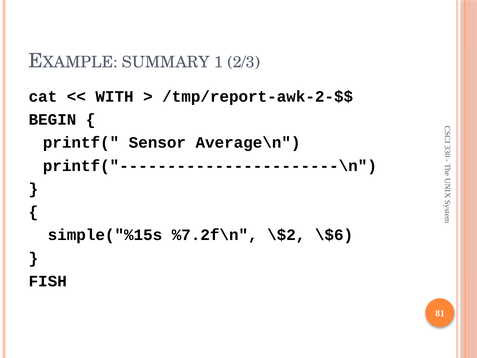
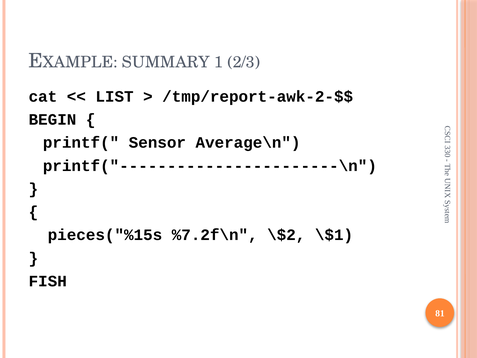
WITH: WITH -> LIST
simple("%15s: simple("%15s -> pieces("%15s
\$6: \$6 -> \$1
